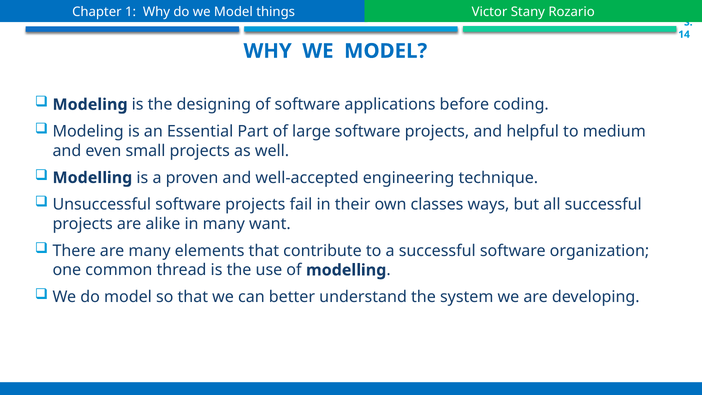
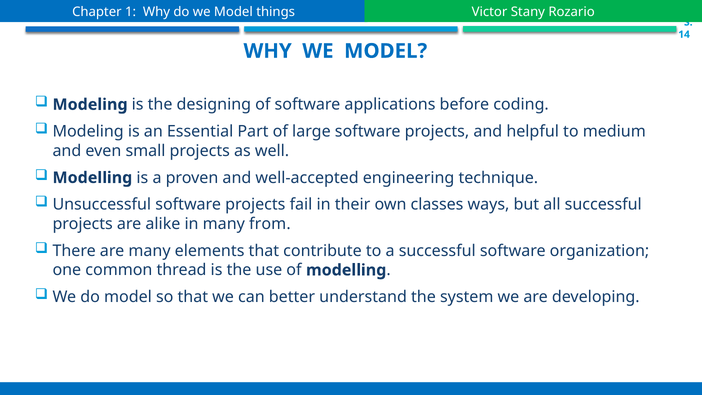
want: want -> from
